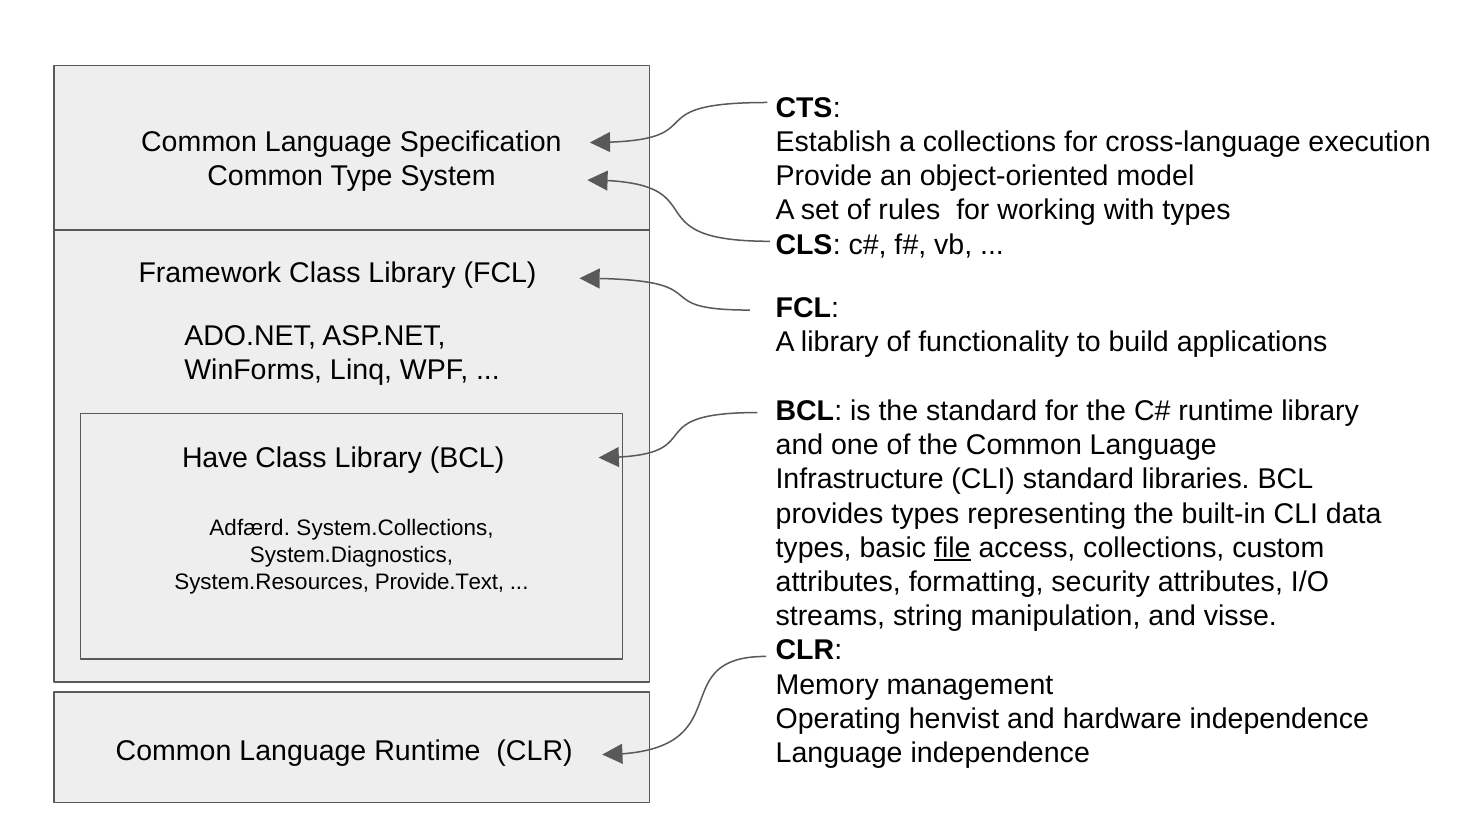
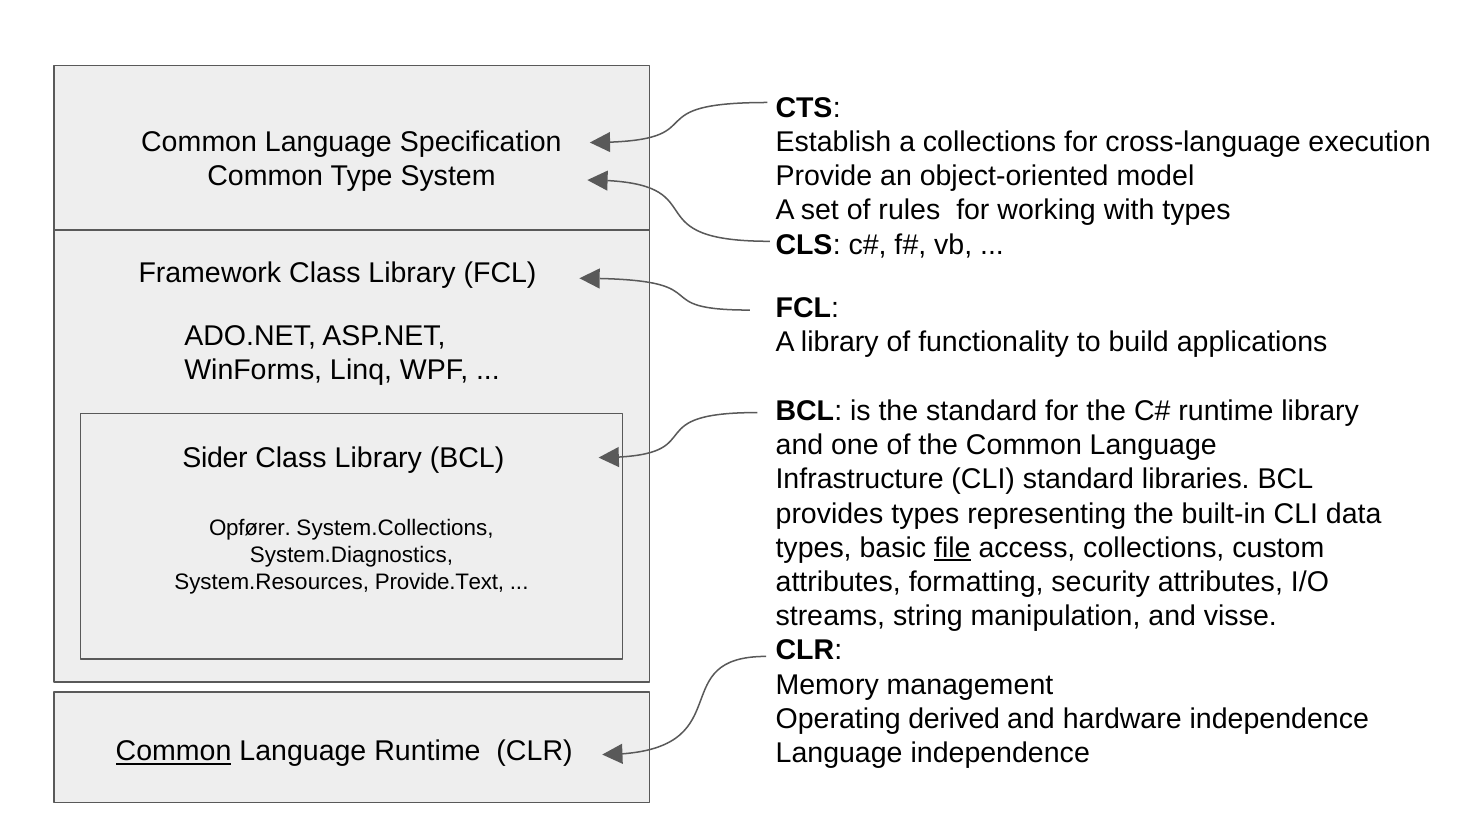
Have: Have -> Sider
Adfærd: Adfærd -> Opfører
henvist: henvist -> derived
Common at (174, 751) underline: none -> present
